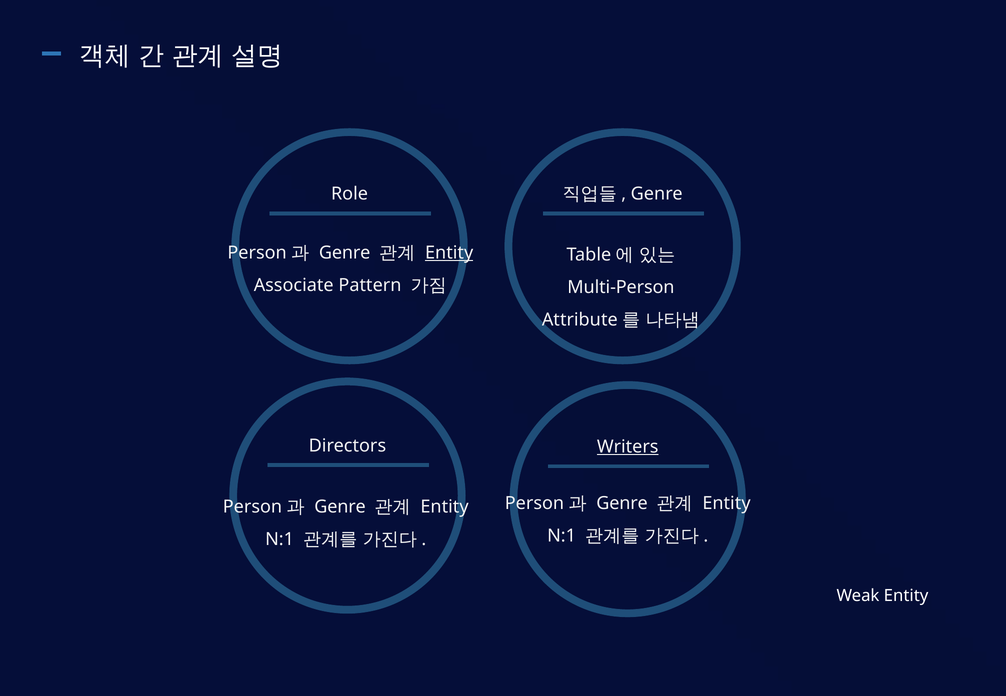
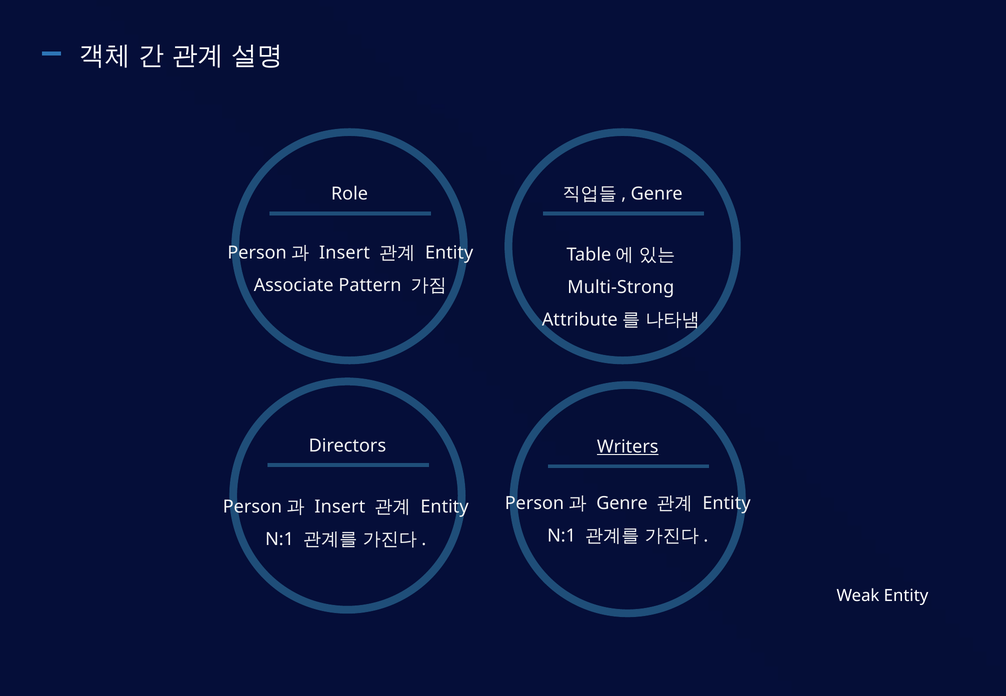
Genre at (345, 253): Genre -> Insert
Entity at (449, 253) underline: present -> none
Multi-Person: Multi-Person -> Multi-Strong
Genre at (340, 507): Genre -> Insert
